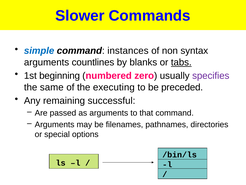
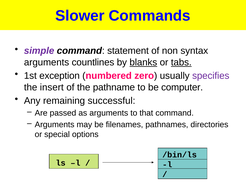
simple colour: blue -> purple
instances: instances -> statement
blanks underline: none -> present
beginning: beginning -> exception
same: same -> insert
executing: executing -> pathname
preceded: preceded -> computer
